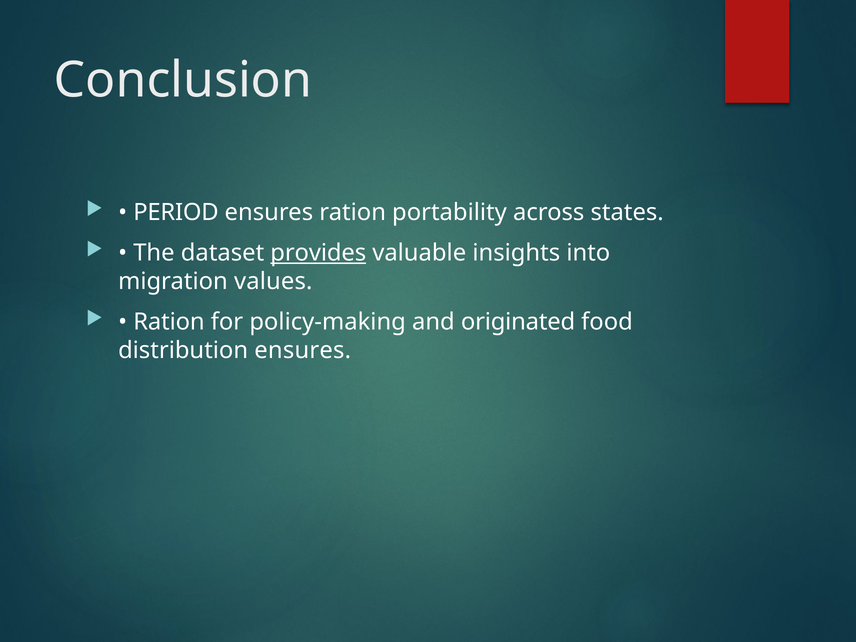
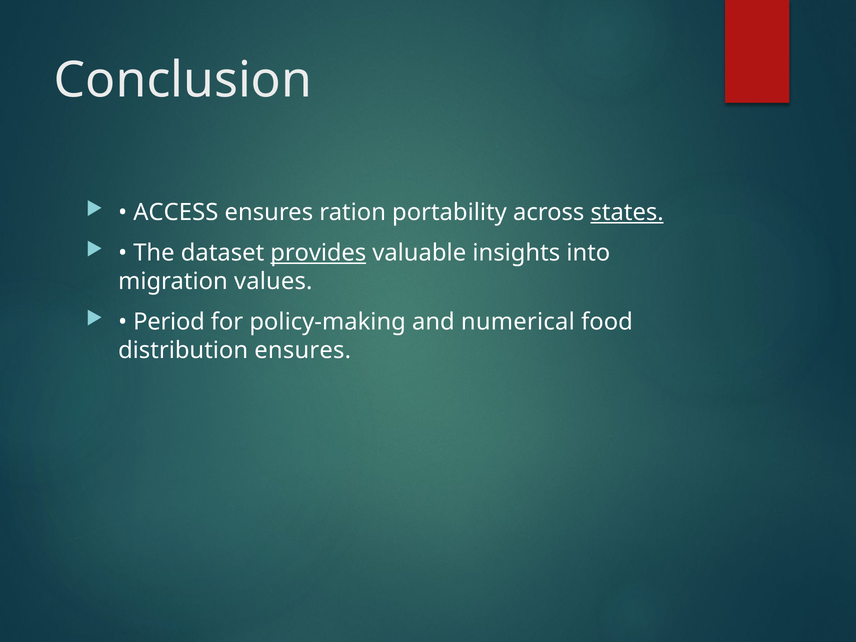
PERIOD: PERIOD -> ACCESS
states underline: none -> present
Ration at (169, 322): Ration -> Period
originated: originated -> numerical
